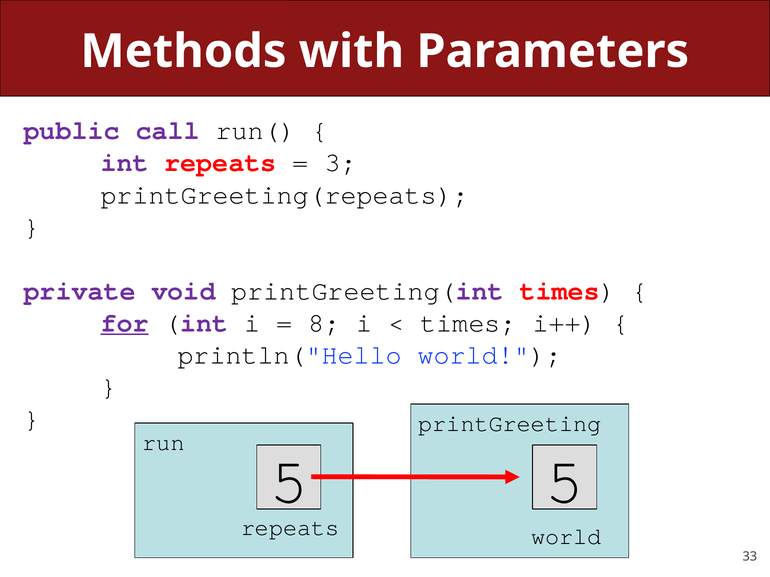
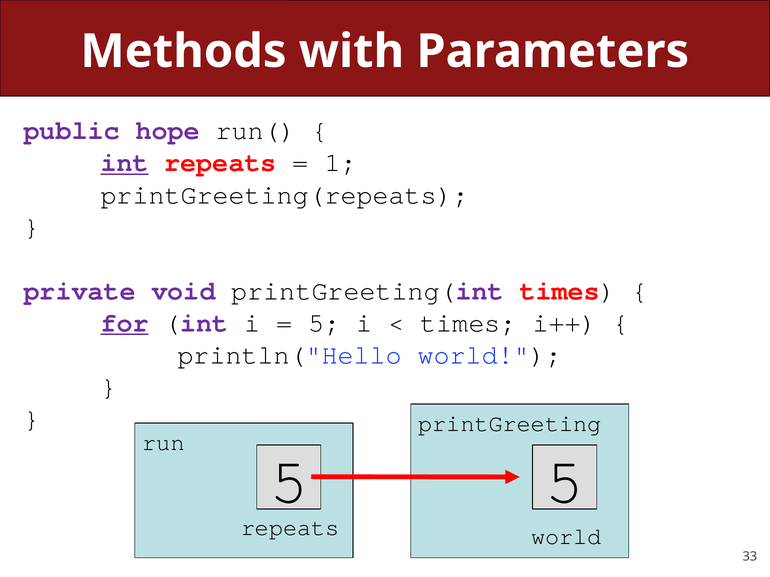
call: call -> hope
int at (125, 163) underline: none -> present
3: 3 -> 1
8 at (324, 323): 8 -> 5
